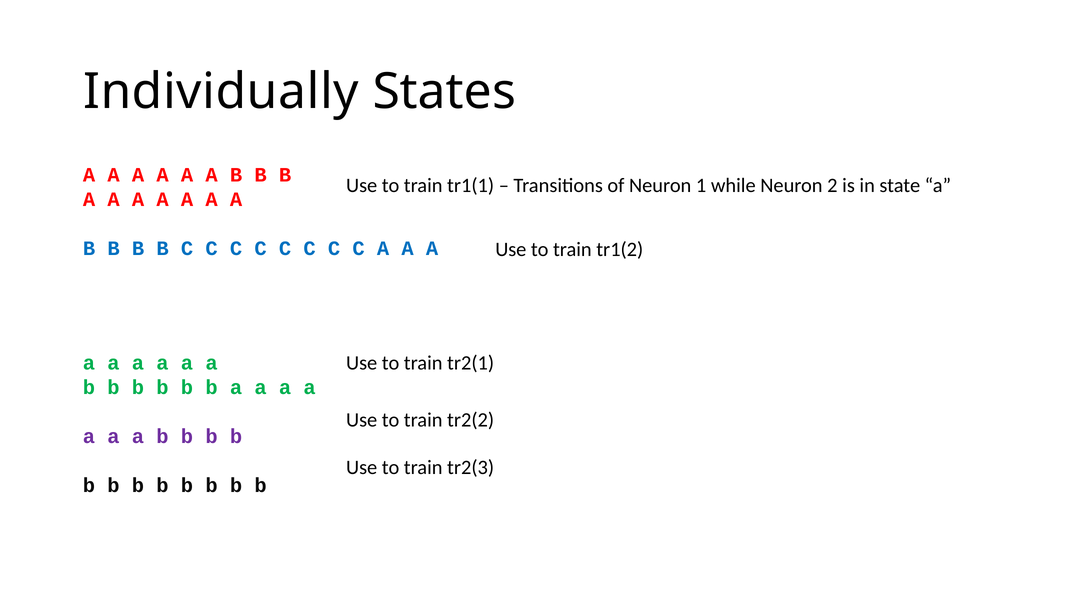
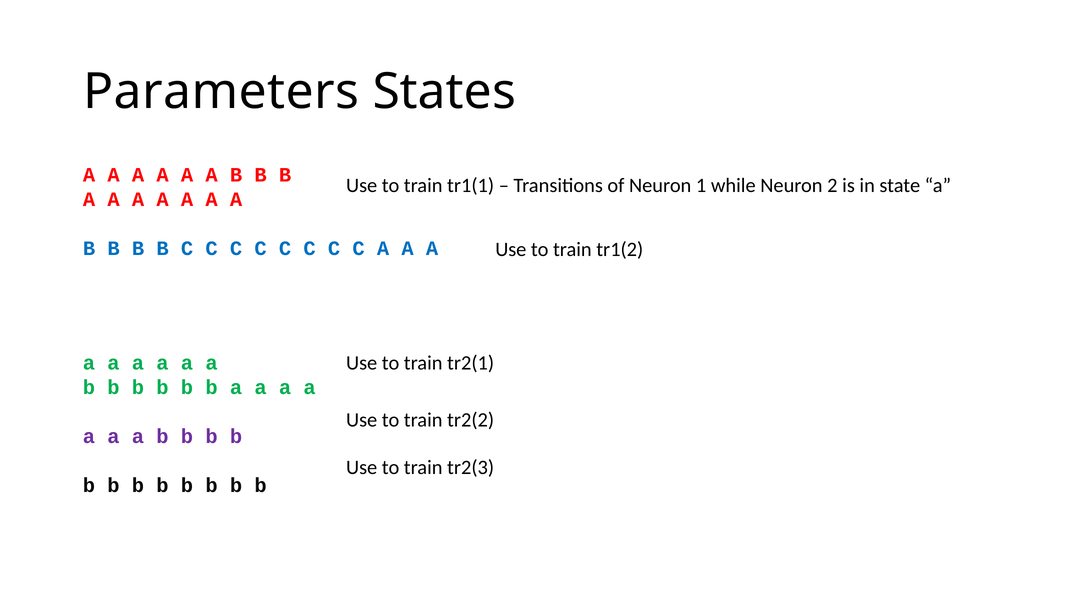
Individually: Individually -> Parameters
